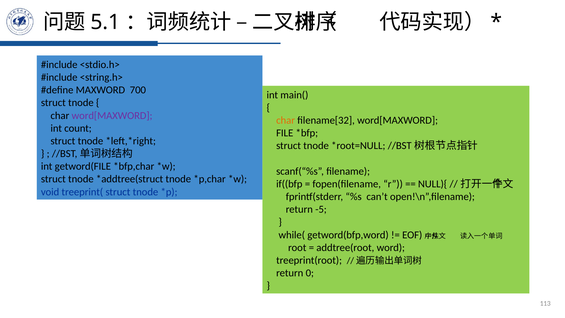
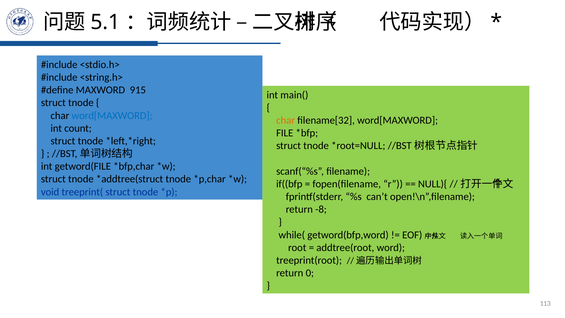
700: 700 -> 915
word[MAXWORD at (112, 115) colour: purple -> blue
-5: -5 -> -8
